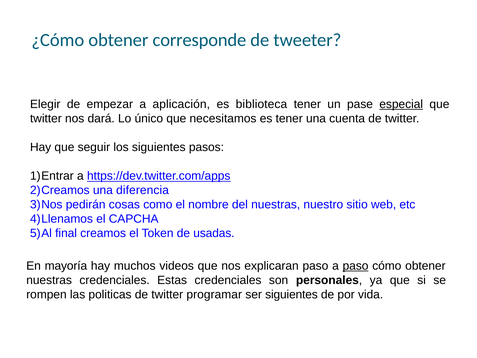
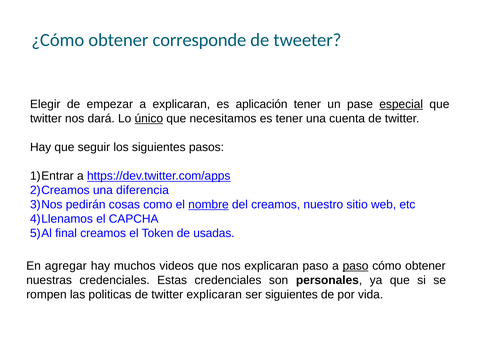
a aplicación: aplicación -> explicaran
biblioteca: biblioteca -> aplicación
único underline: none -> present
nombre underline: none -> present
del nuestras: nuestras -> creamos
mayoría: mayoría -> agregar
twitter programar: programar -> explicaran
